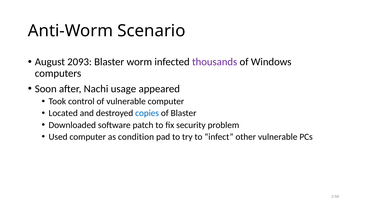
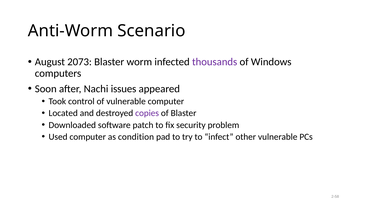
2093: 2093 -> 2073
usage: usage -> issues
copies colour: blue -> purple
